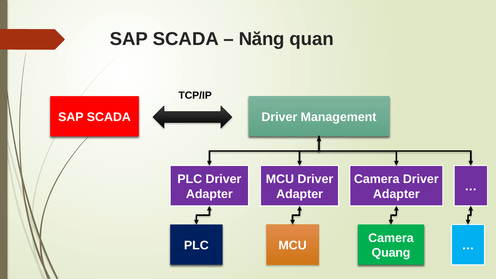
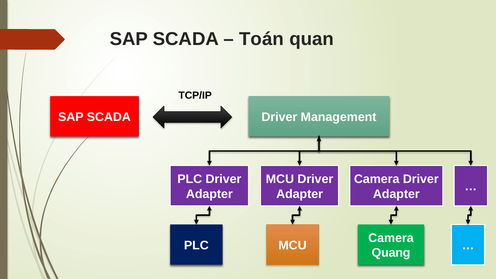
Năng: Năng -> Toán
